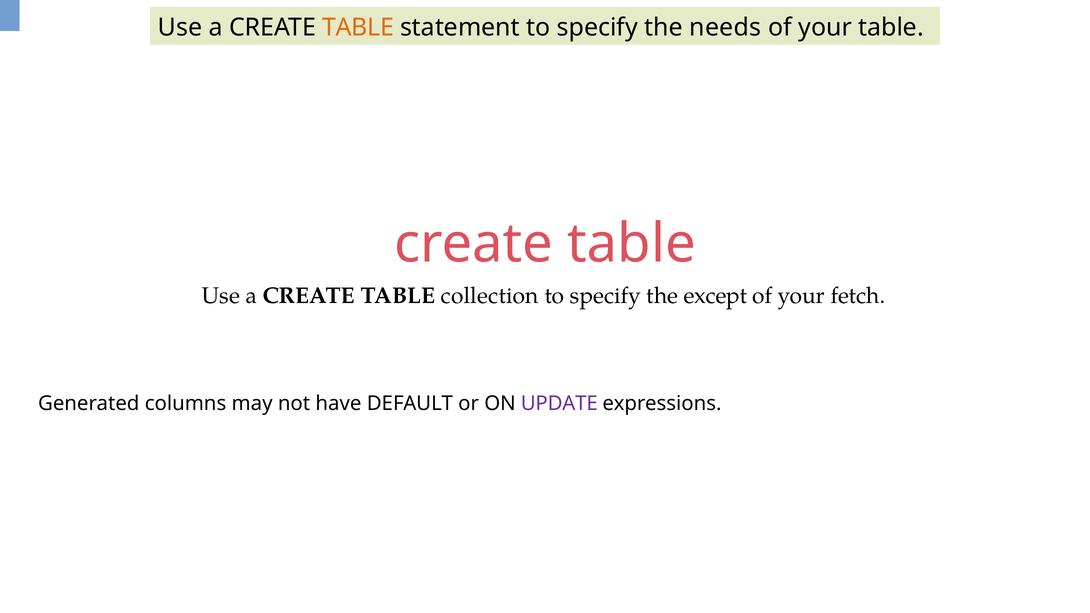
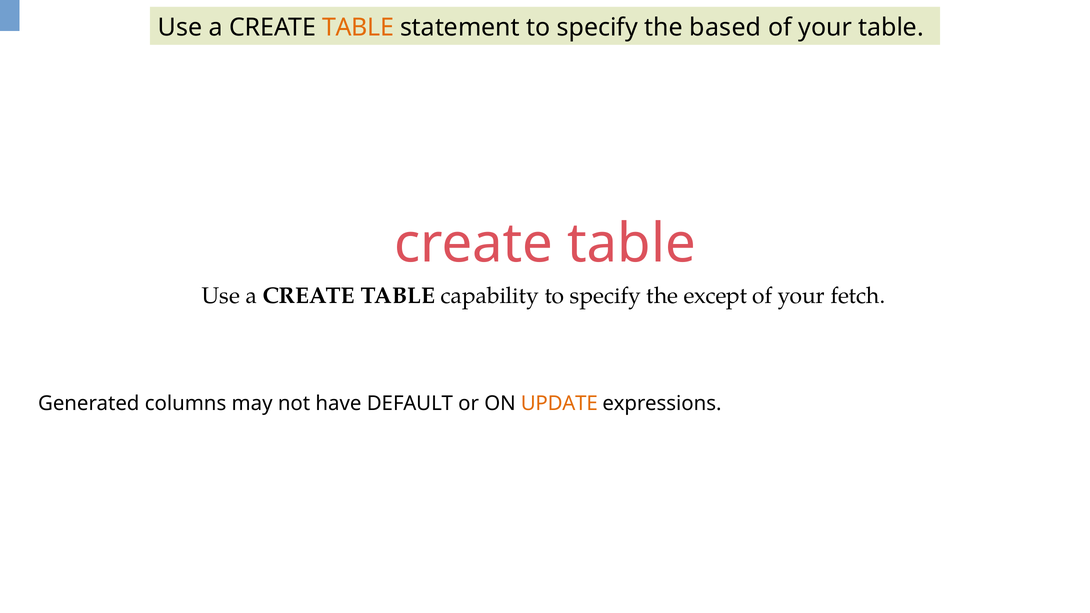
needs: needs -> based
collection: collection -> capability
UPDATE colour: purple -> orange
